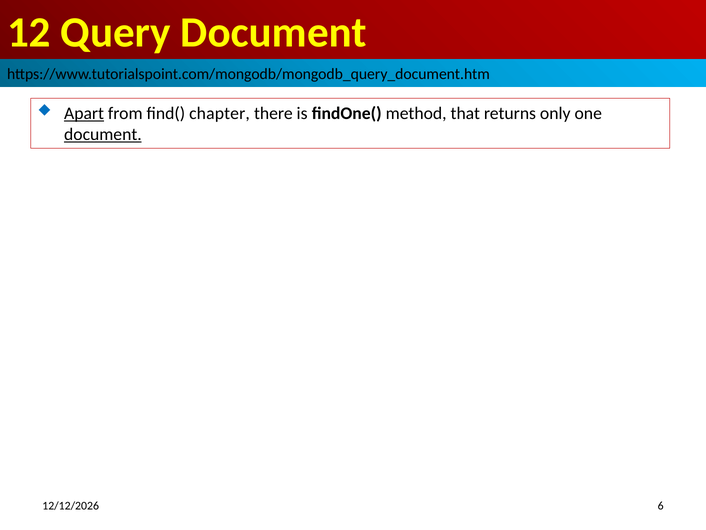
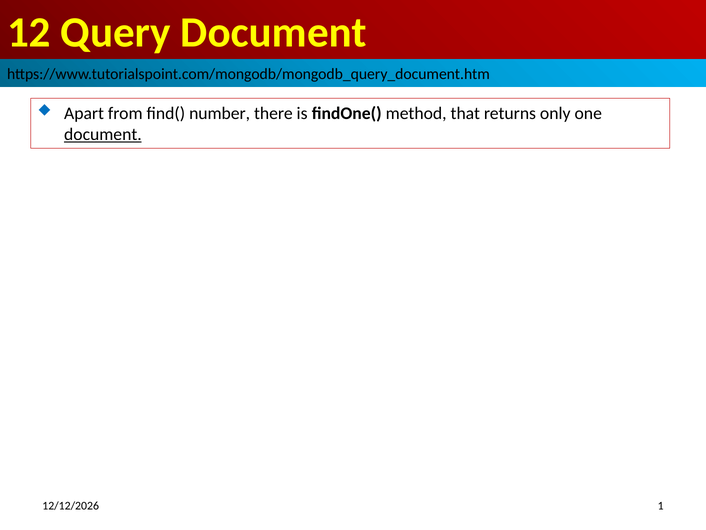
Apart underline: present -> none
chapter: chapter -> number
6: 6 -> 1
